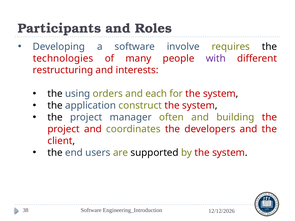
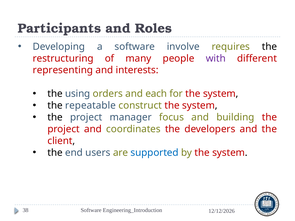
technologies: technologies -> restructuring
restructuring: restructuring -> representing
application: application -> repeatable
often: often -> focus
supported colour: black -> blue
